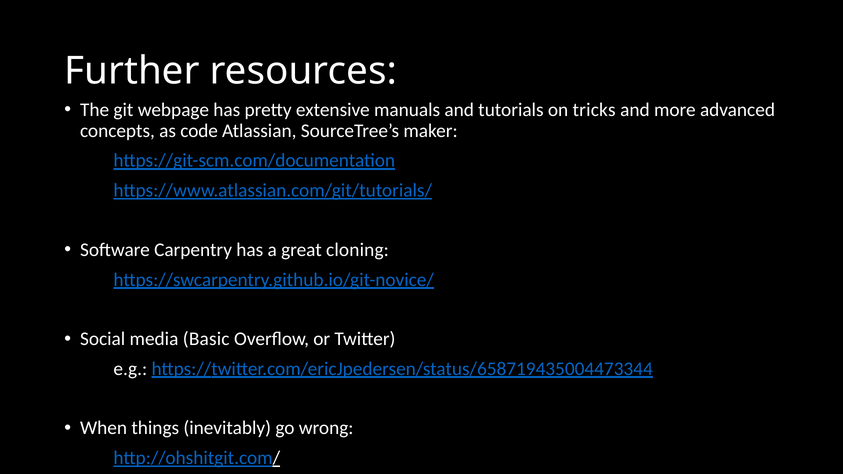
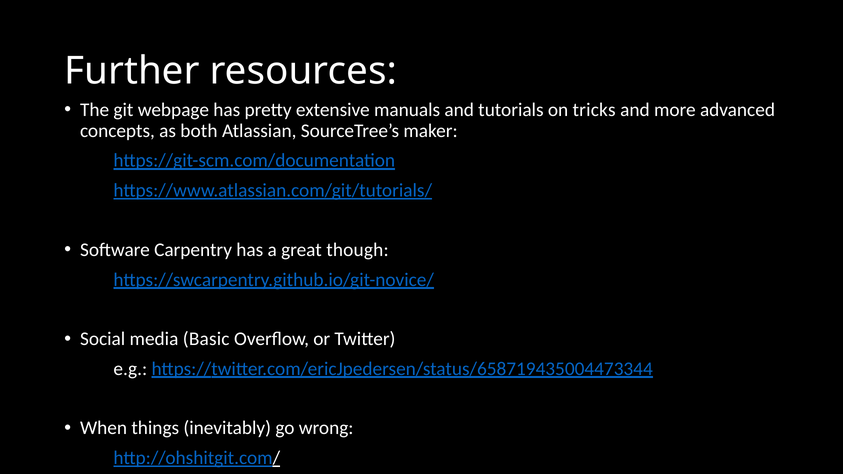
code: code -> both
cloning: cloning -> though
